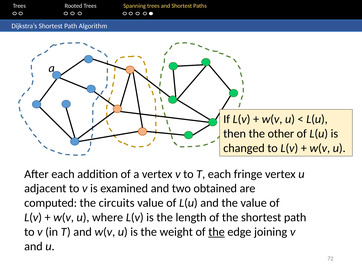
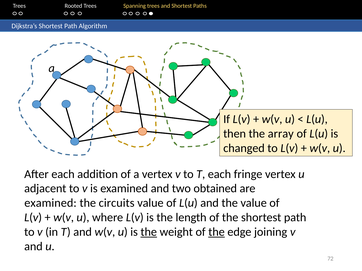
other: other -> array
computed at (51, 203): computed -> examined
the at (149, 232) underline: none -> present
